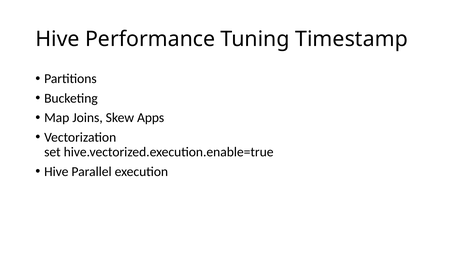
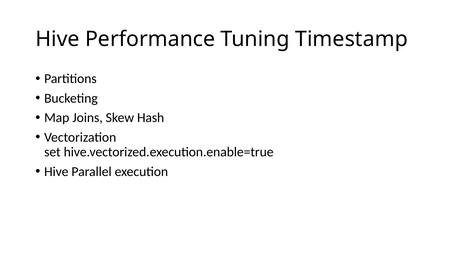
Apps: Apps -> Hash
